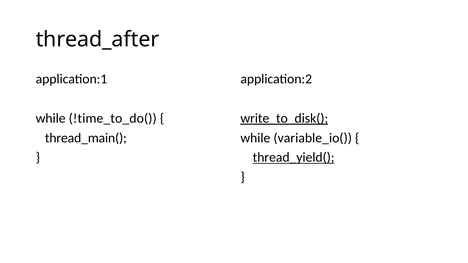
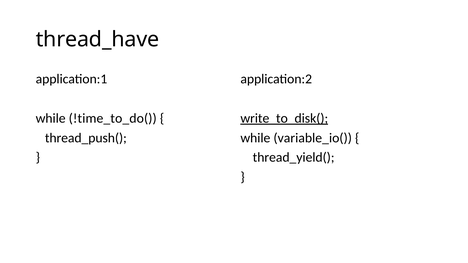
thread_after: thread_after -> thread_have
thread_main(: thread_main( -> thread_push(
thread_yield( underline: present -> none
